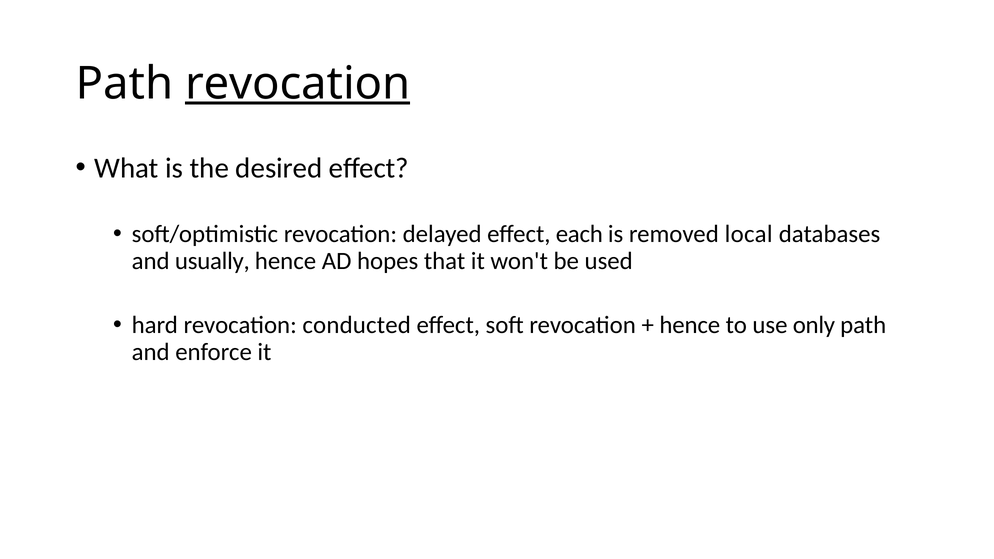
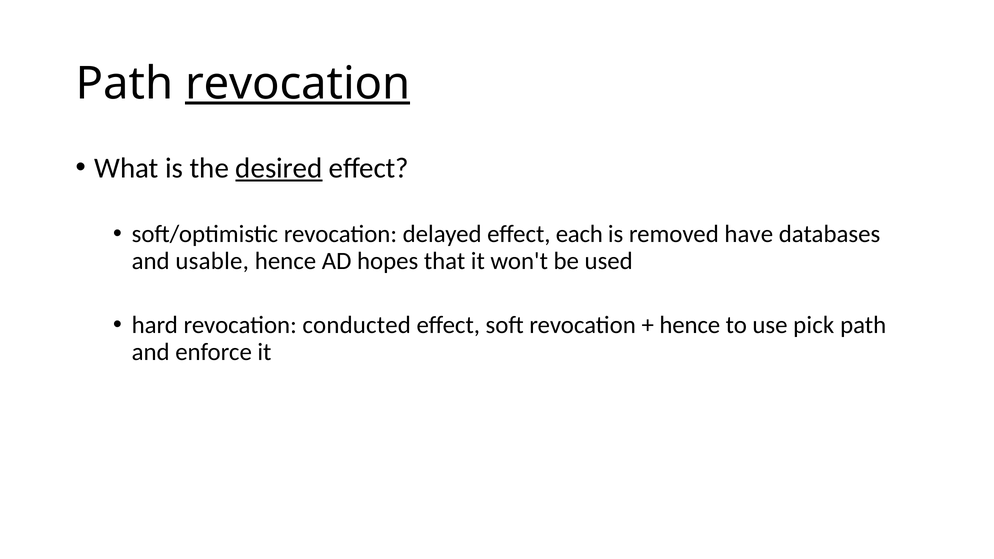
desired underline: none -> present
local: local -> have
usually: usually -> usable
only: only -> pick
